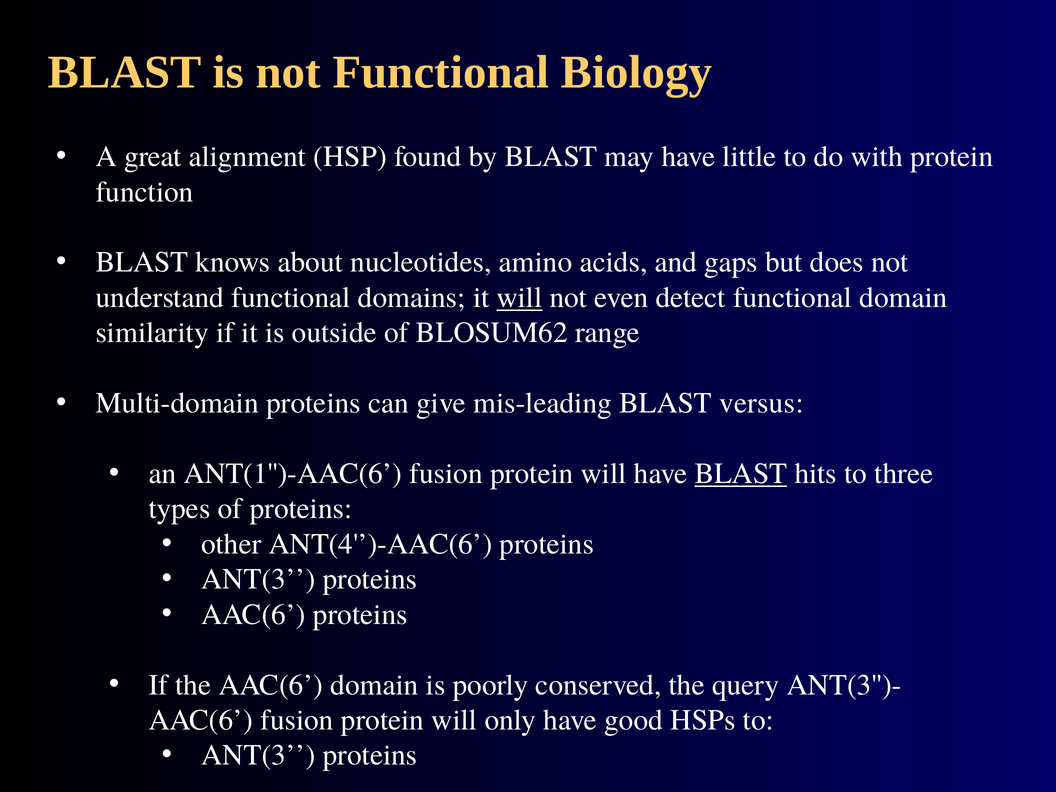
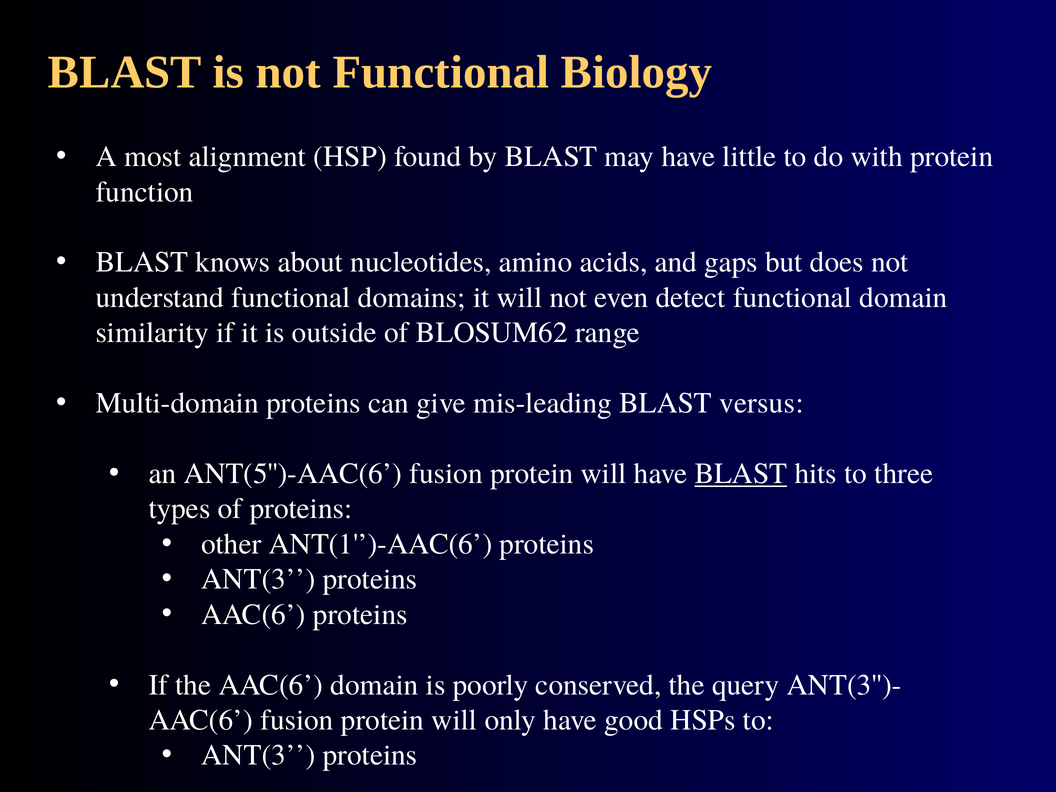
great: great -> most
will at (519, 298) underline: present -> none
ANT(1'')-AAC(6: ANT(1'')-AAC(6 -> ANT(5'')-AAC(6
ANT(4'’)-AAC(6: ANT(4'’)-AAC(6 -> ANT(1'’)-AAC(6
